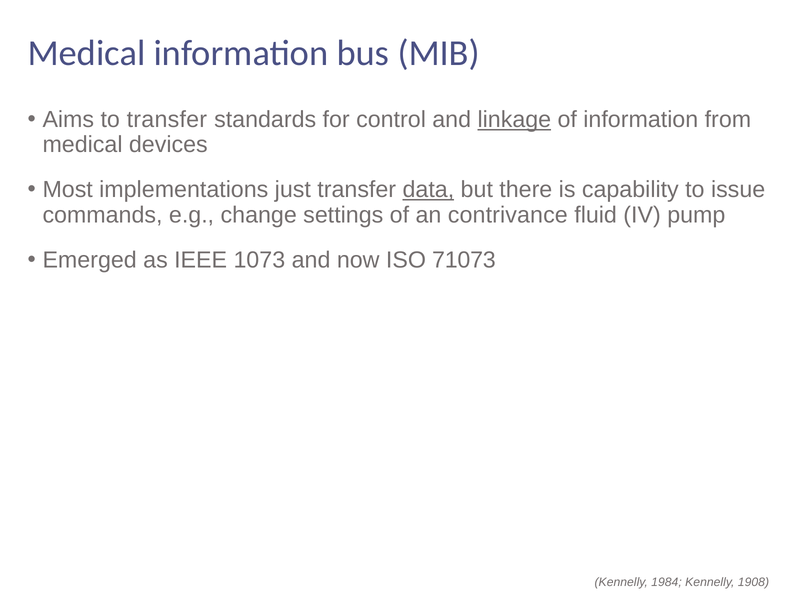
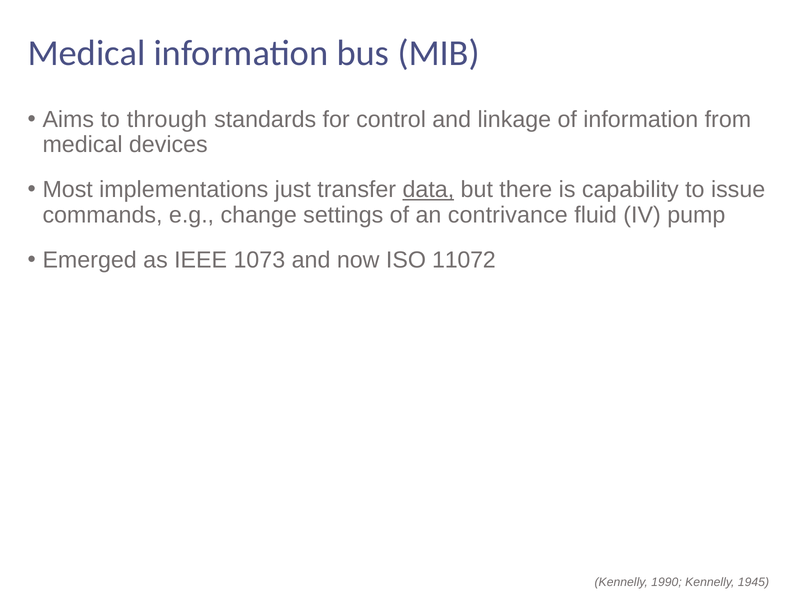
to transfer: transfer -> through
linkage underline: present -> none
71073: 71073 -> 11072
1984: 1984 -> 1990
1908: 1908 -> 1945
